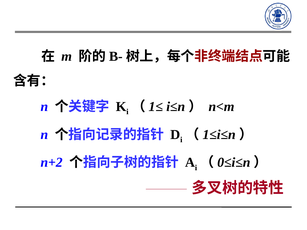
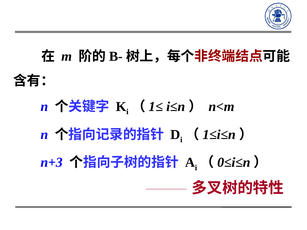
n+2: n+2 -> n+3
